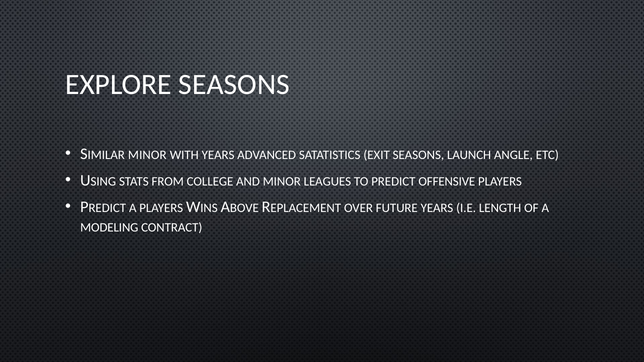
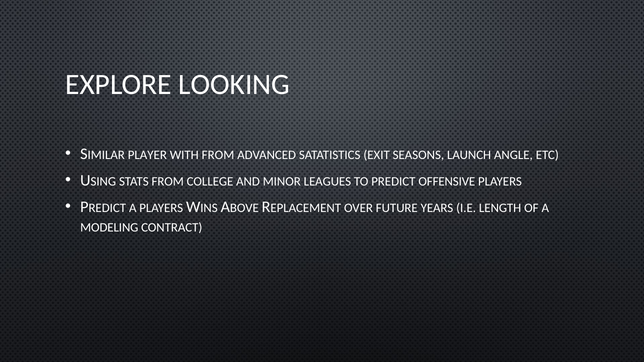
EXPLORE SEASONS: SEASONS -> LOOKING
MINOR at (147, 155): MINOR -> PLAYER
WITH YEARS: YEARS -> FROM
